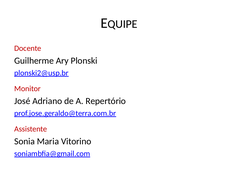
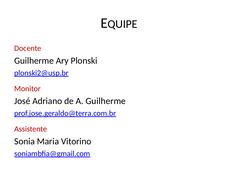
A Repertório: Repertório -> Guilherme
